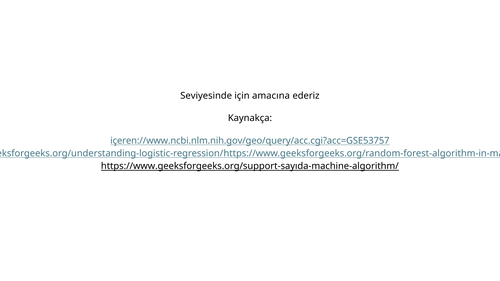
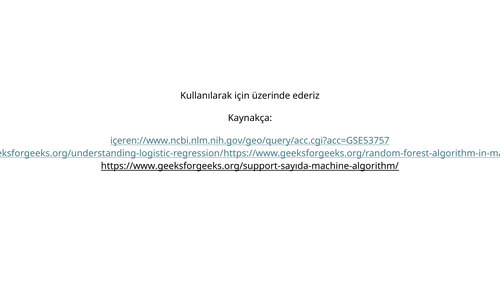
Seviyesinde: Seviyesinde -> Kullanılarak
amacına: amacına -> üzerinde
